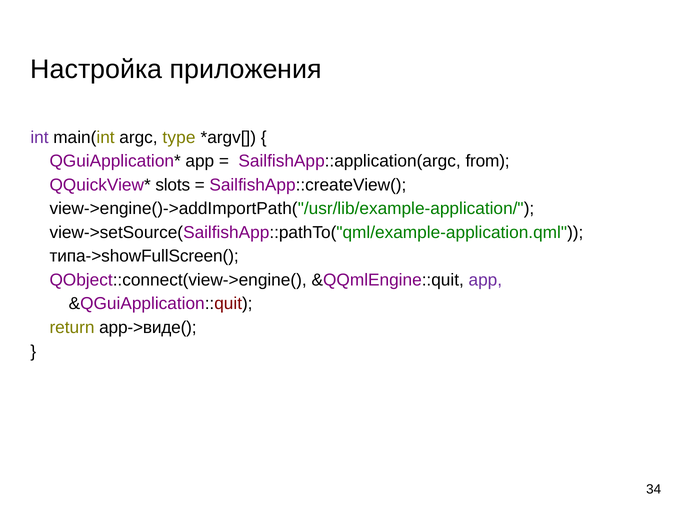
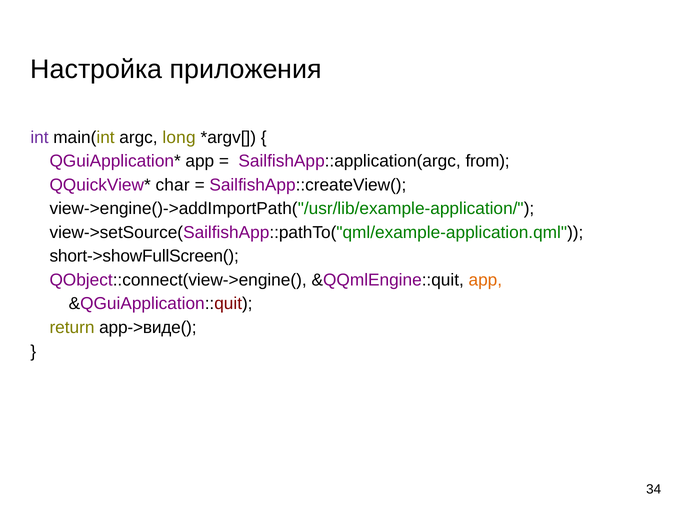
type: type -> long
slots: slots -> char
типа->showFullScreen(: типа->showFullScreen( -> short->showFullScreen(
app at (485, 280) colour: purple -> orange
